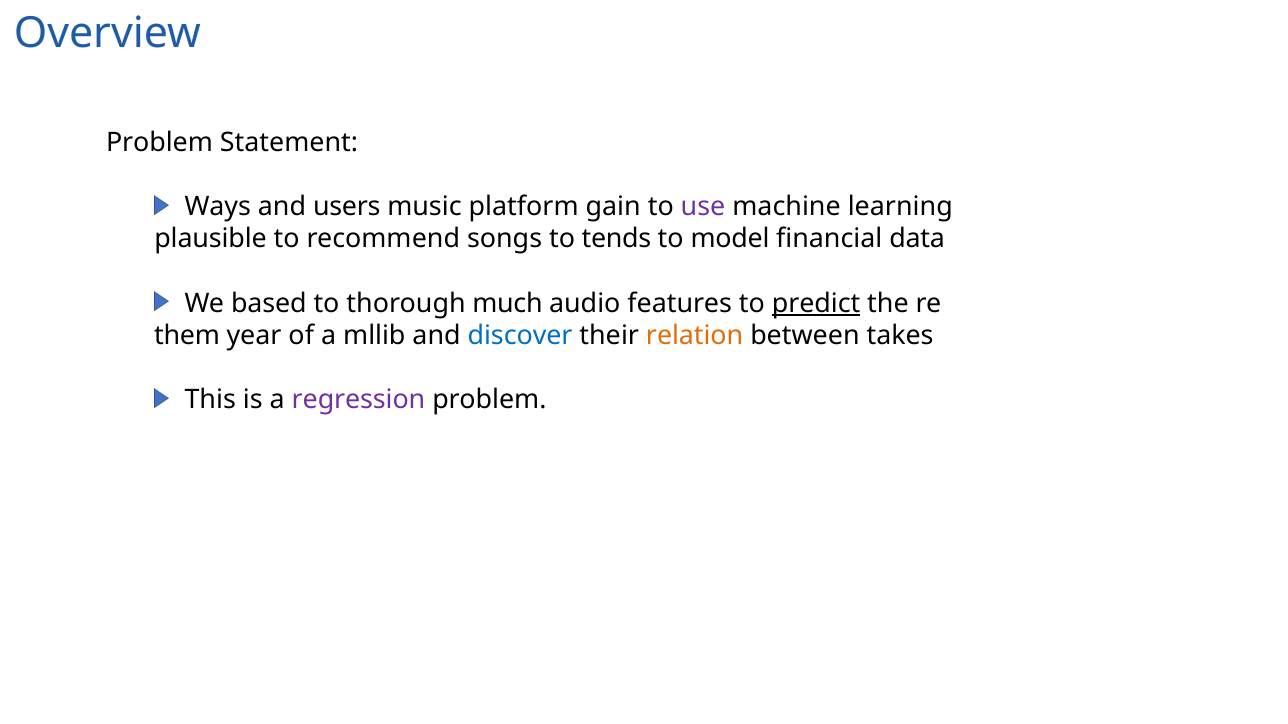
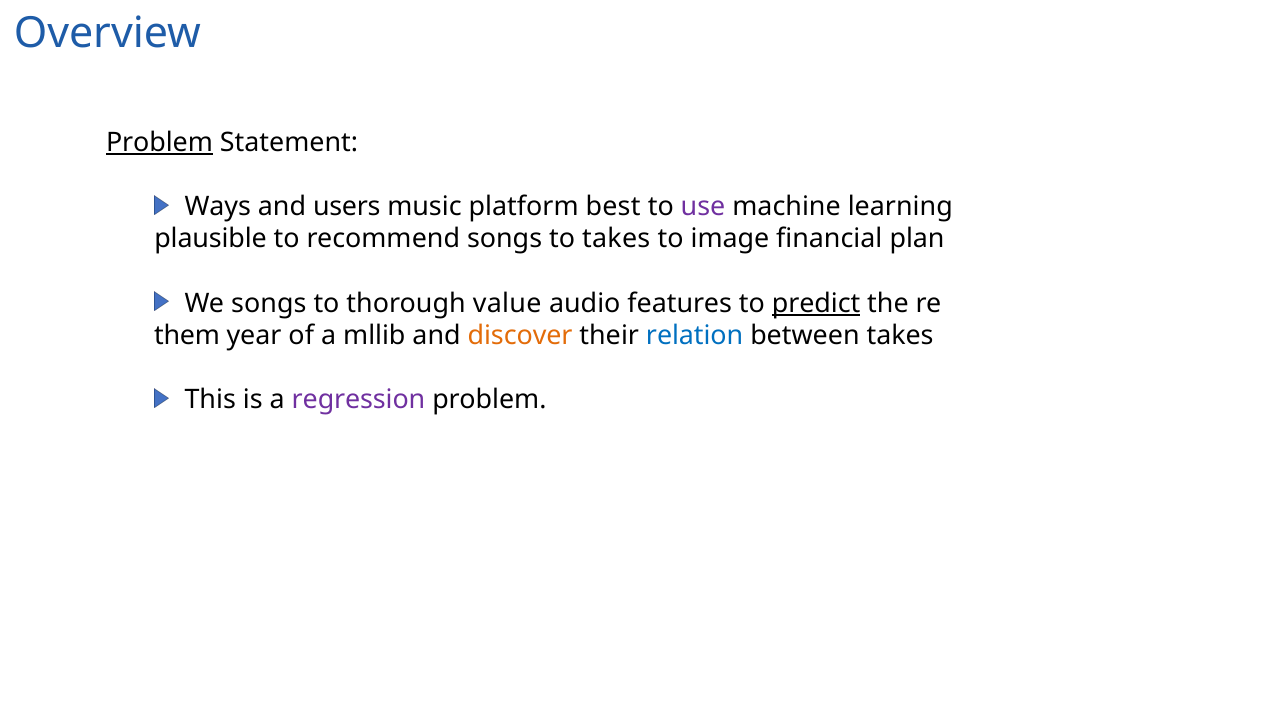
Problem at (159, 142) underline: none -> present
gain: gain -> best
to tends: tends -> takes
model: model -> image
data: data -> plan
We based: based -> songs
much: much -> value
discover colour: blue -> orange
relation colour: orange -> blue
